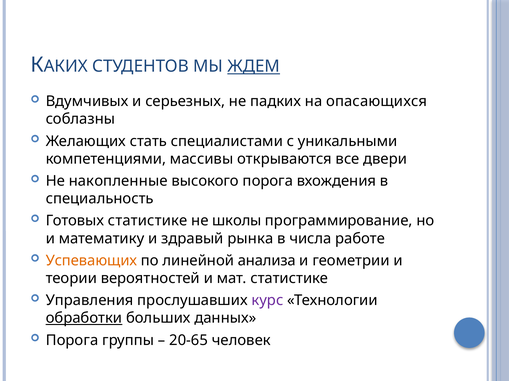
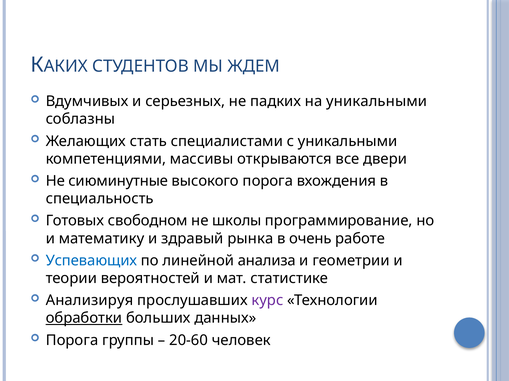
ЖДЕМ underline: present -> none
на опасающихся: опасающихся -> уникальными
накопленные: накопленные -> сиюминутные
Готовых статистике: статистике -> свободном
числа: числа -> очень
Успевающих colour: orange -> blue
Управления: Управления -> Анализируя
20-65: 20-65 -> 20-60
